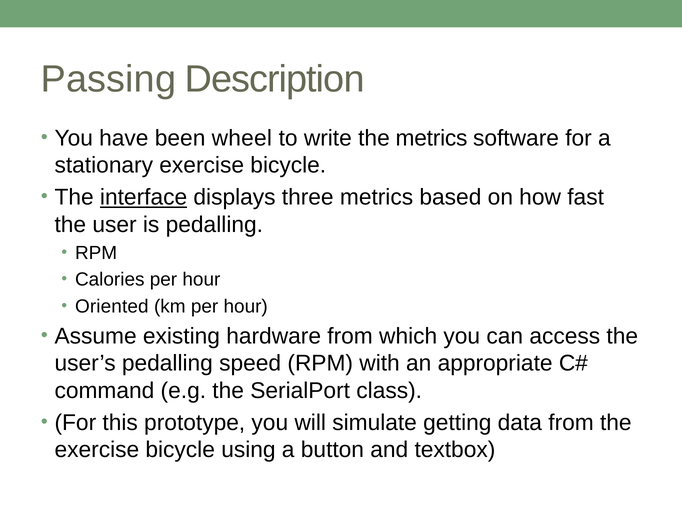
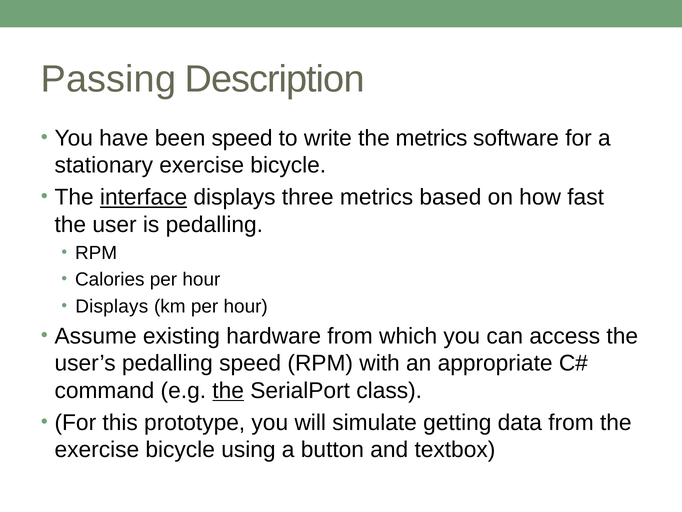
been wheel: wheel -> speed
Oriented at (112, 306): Oriented -> Displays
the at (228, 390) underline: none -> present
